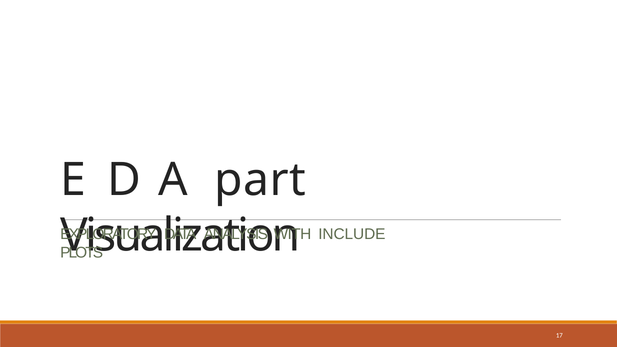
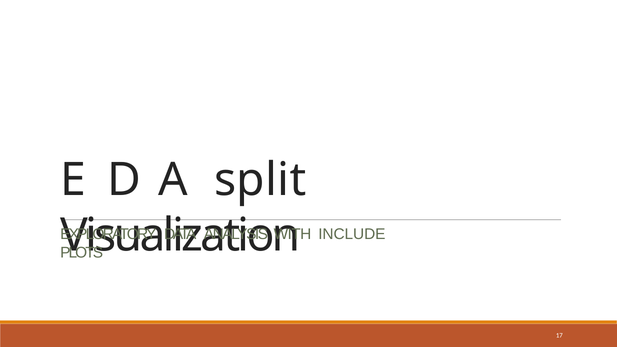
part: part -> split
